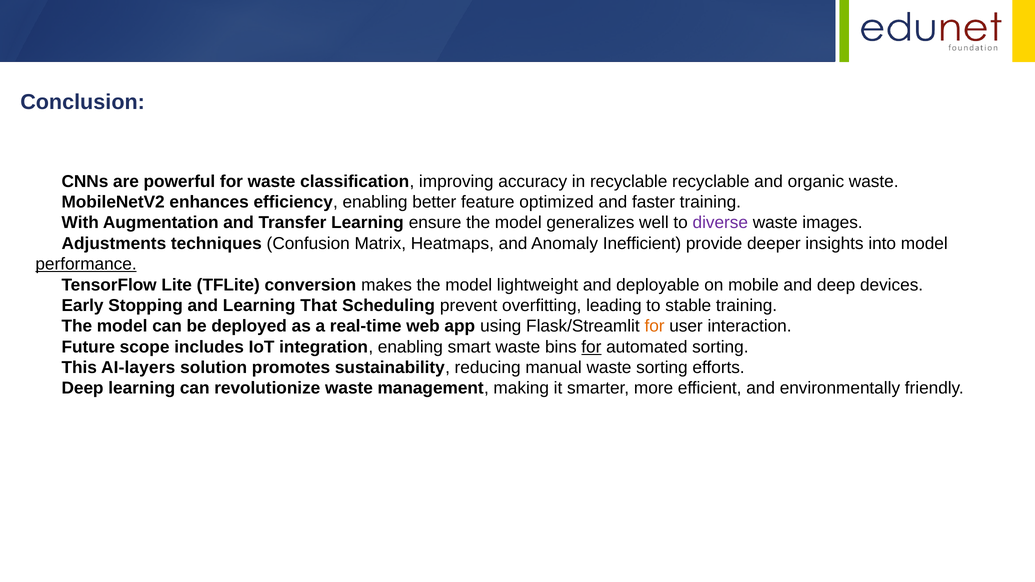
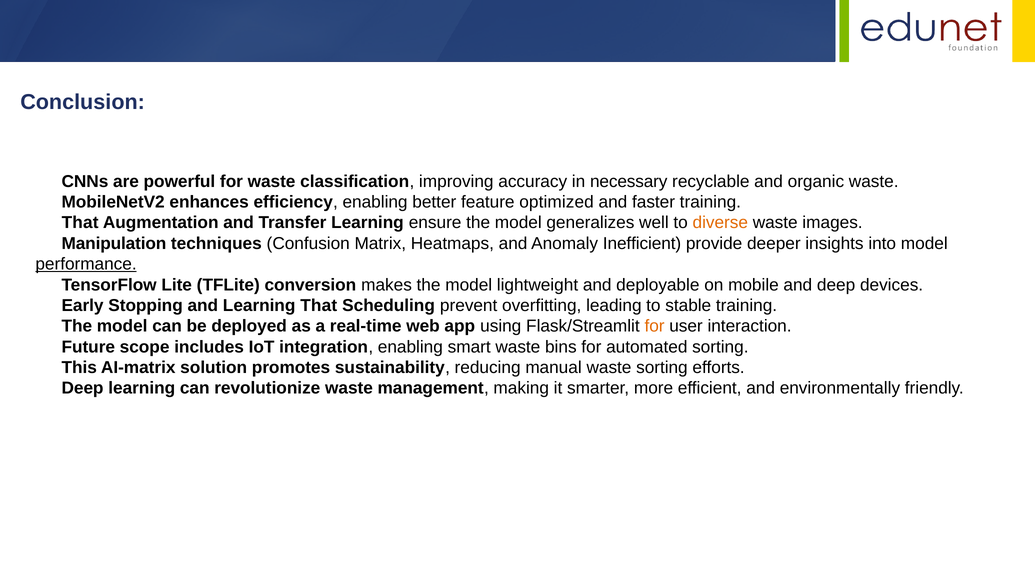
in recyclable: recyclable -> necessary
With at (80, 223): With -> That
diverse colour: purple -> orange
Adjustments: Adjustments -> Manipulation
for at (591, 347) underline: present -> none
AI-layers: AI-layers -> AI-matrix
